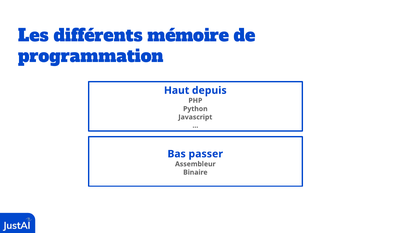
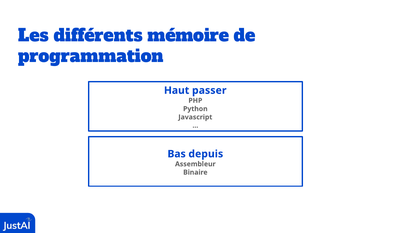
depuis: depuis -> passer
passer: passer -> depuis
